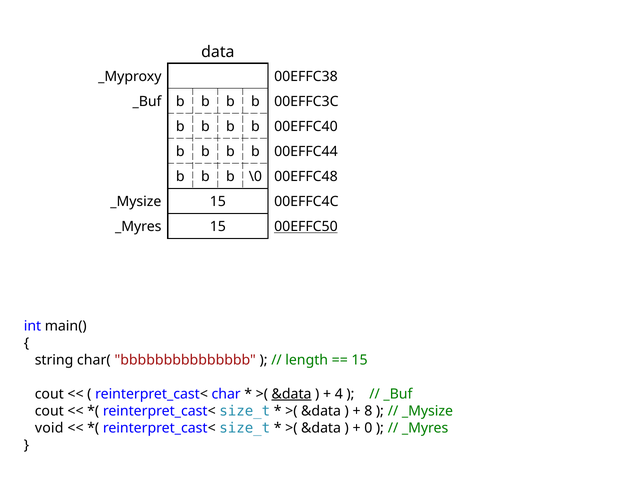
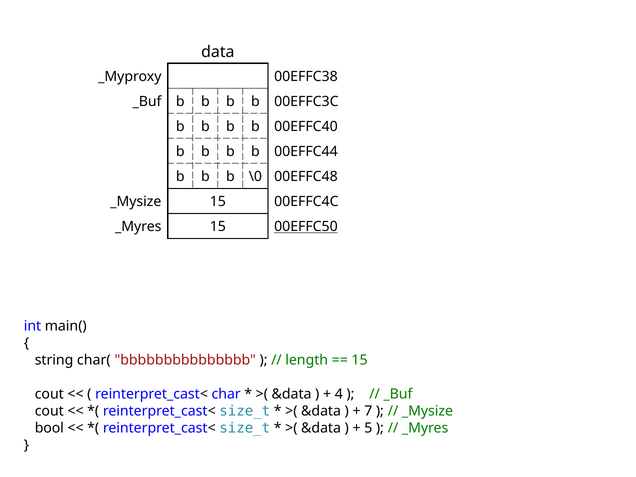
&data at (292, 394) underline: present -> none
8: 8 -> 7
void: void -> bool
0: 0 -> 5
